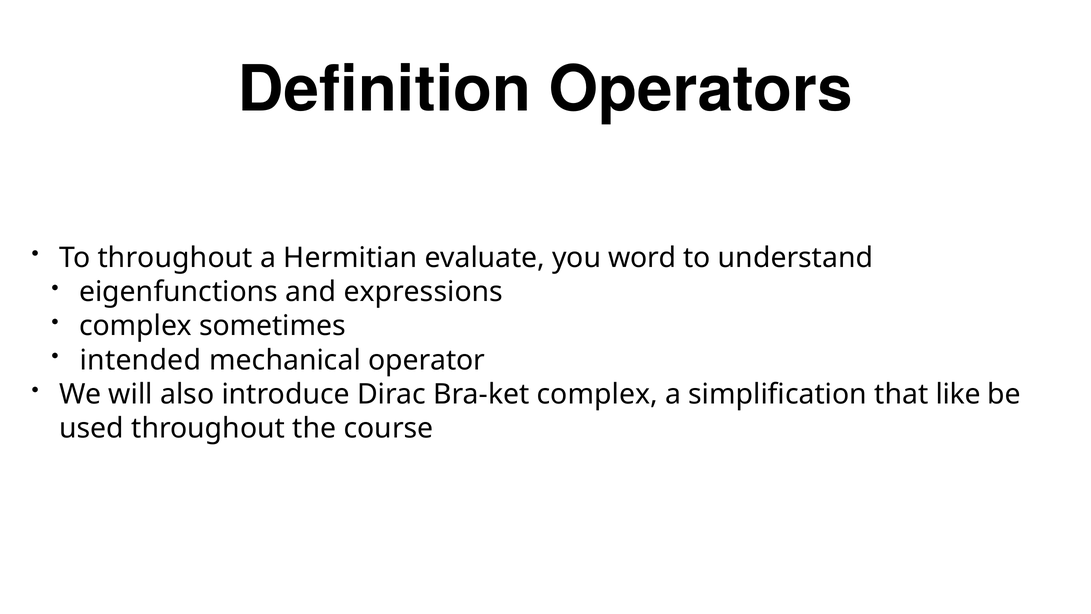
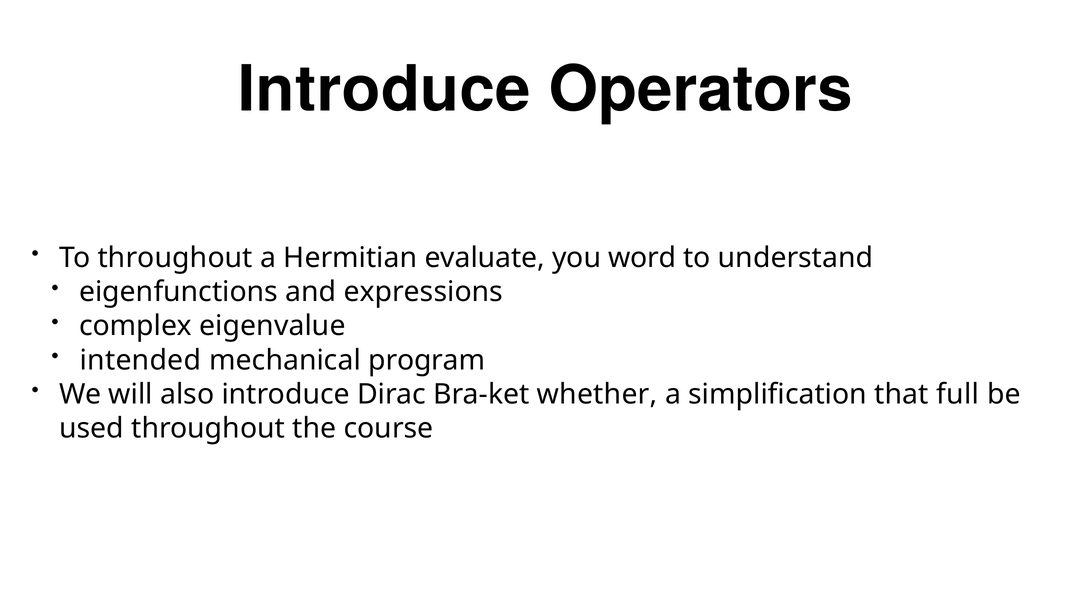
Definition at (385, 90): Definition -> Introduce
sometimes: sometimes -> eigenvalue
operator: operator -> program
Bra-ket complex: complex -> whether
like: like -> full
